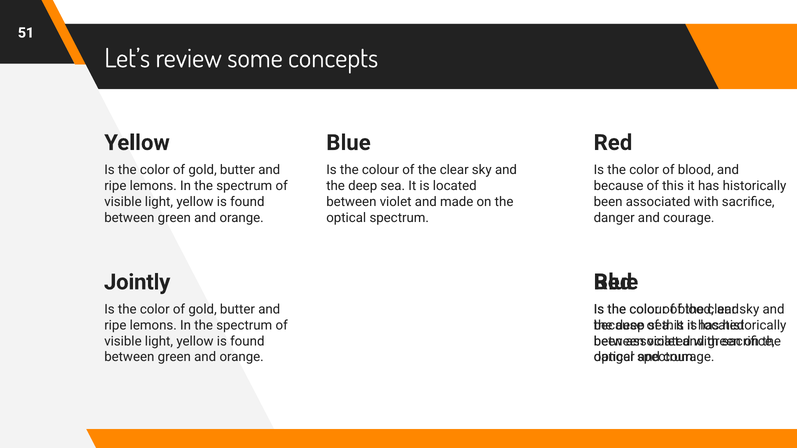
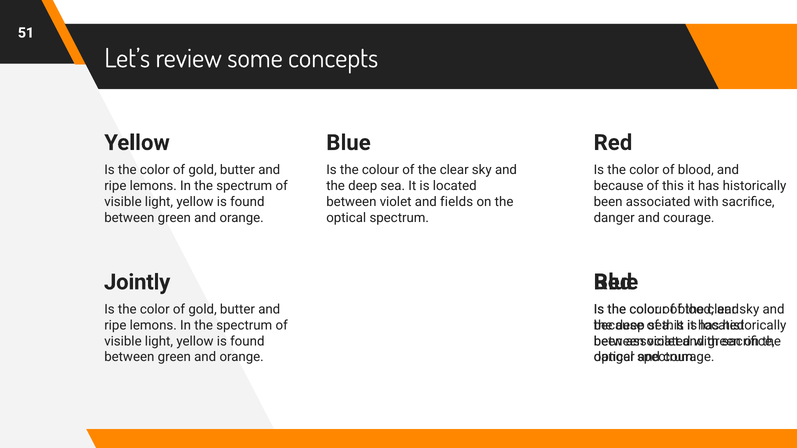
made: made -> fields
